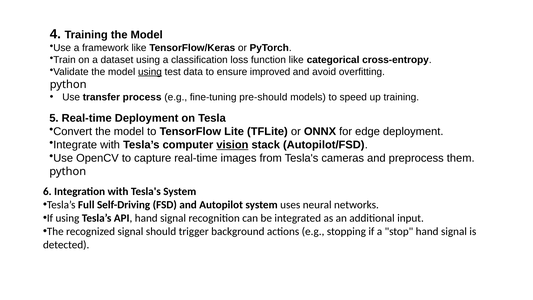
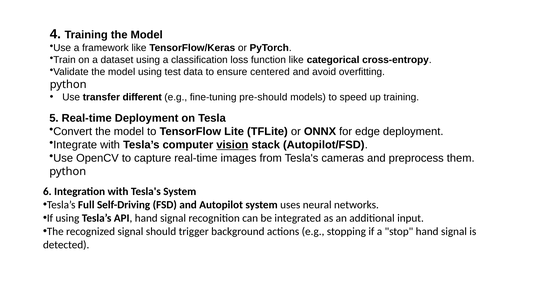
using at (150, 72) underline: present -> none
improved: improved -> centered
process: process -> different
